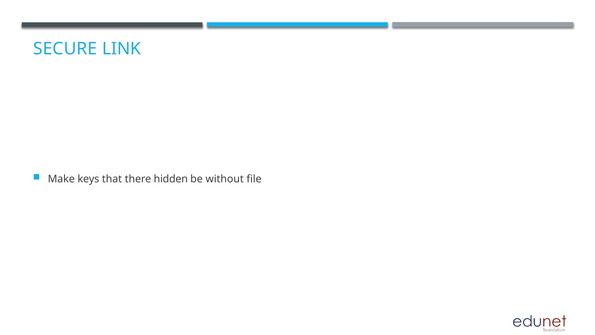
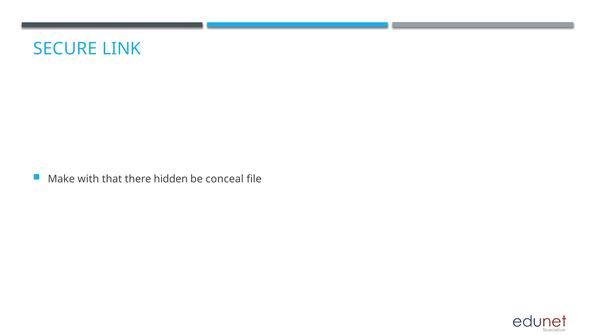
keys: keys -> with
without: without -> conceal
